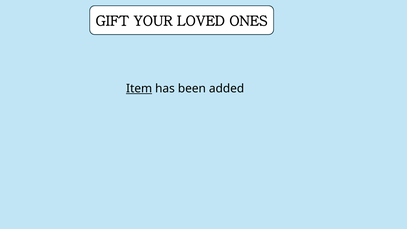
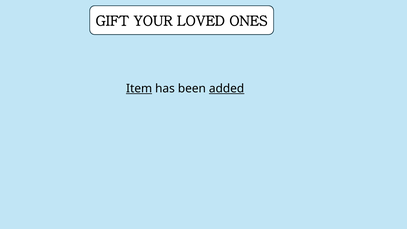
added underline: none -> present
